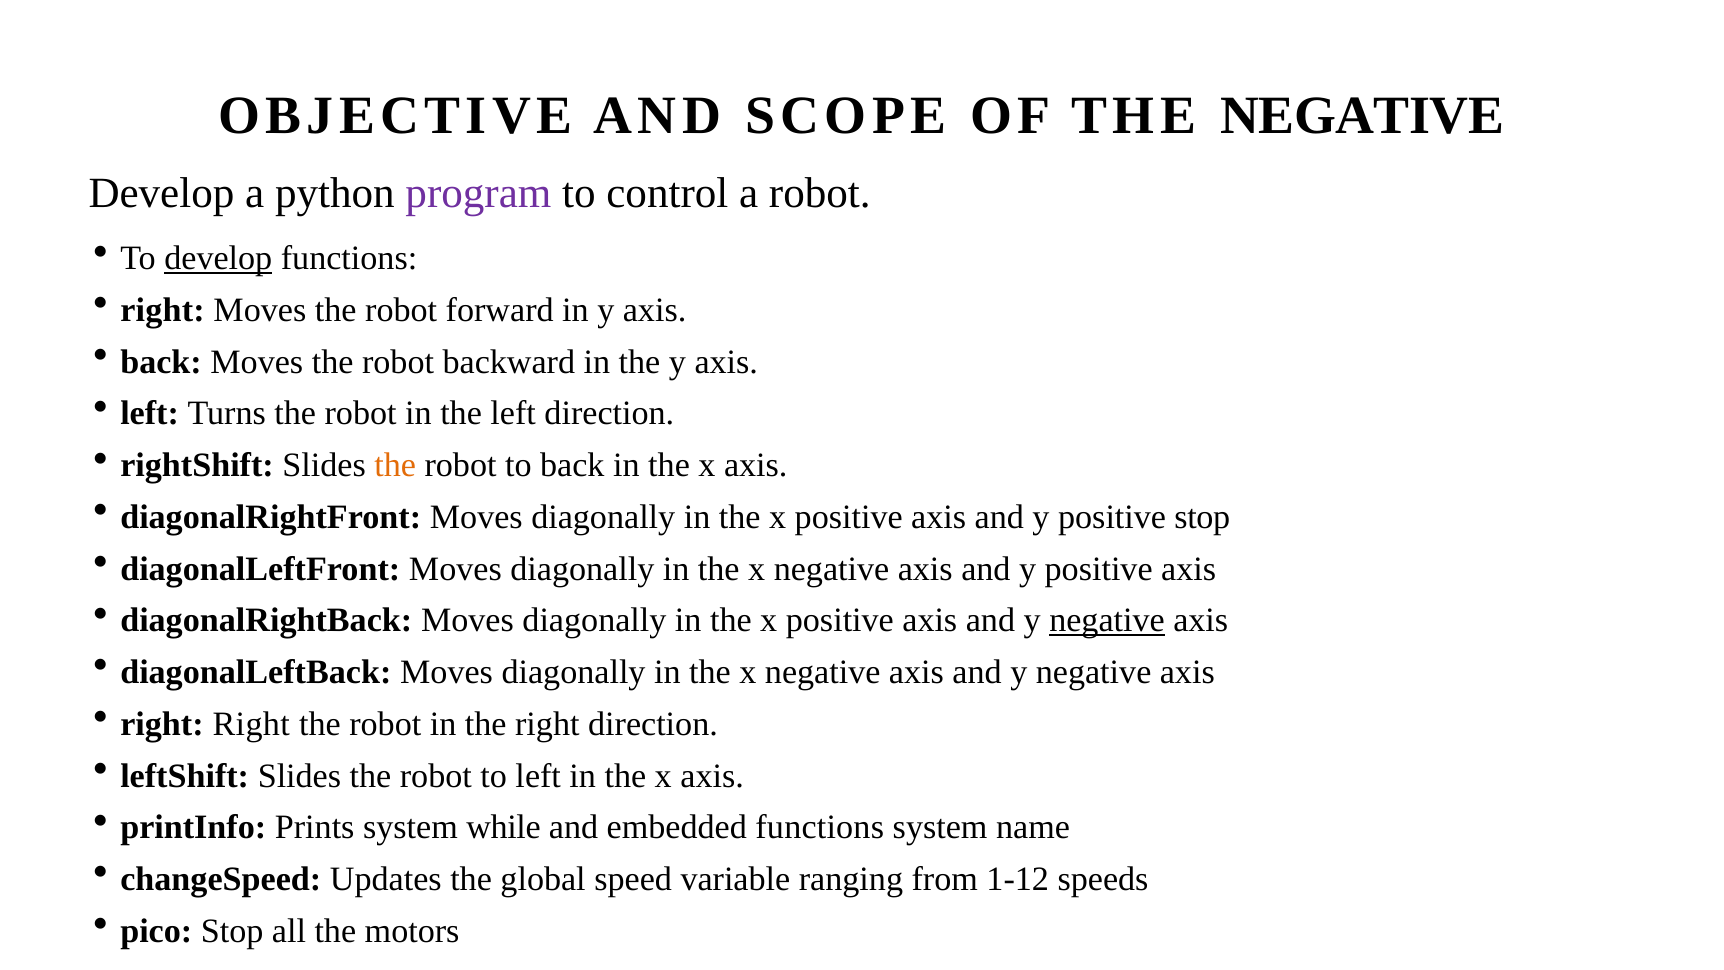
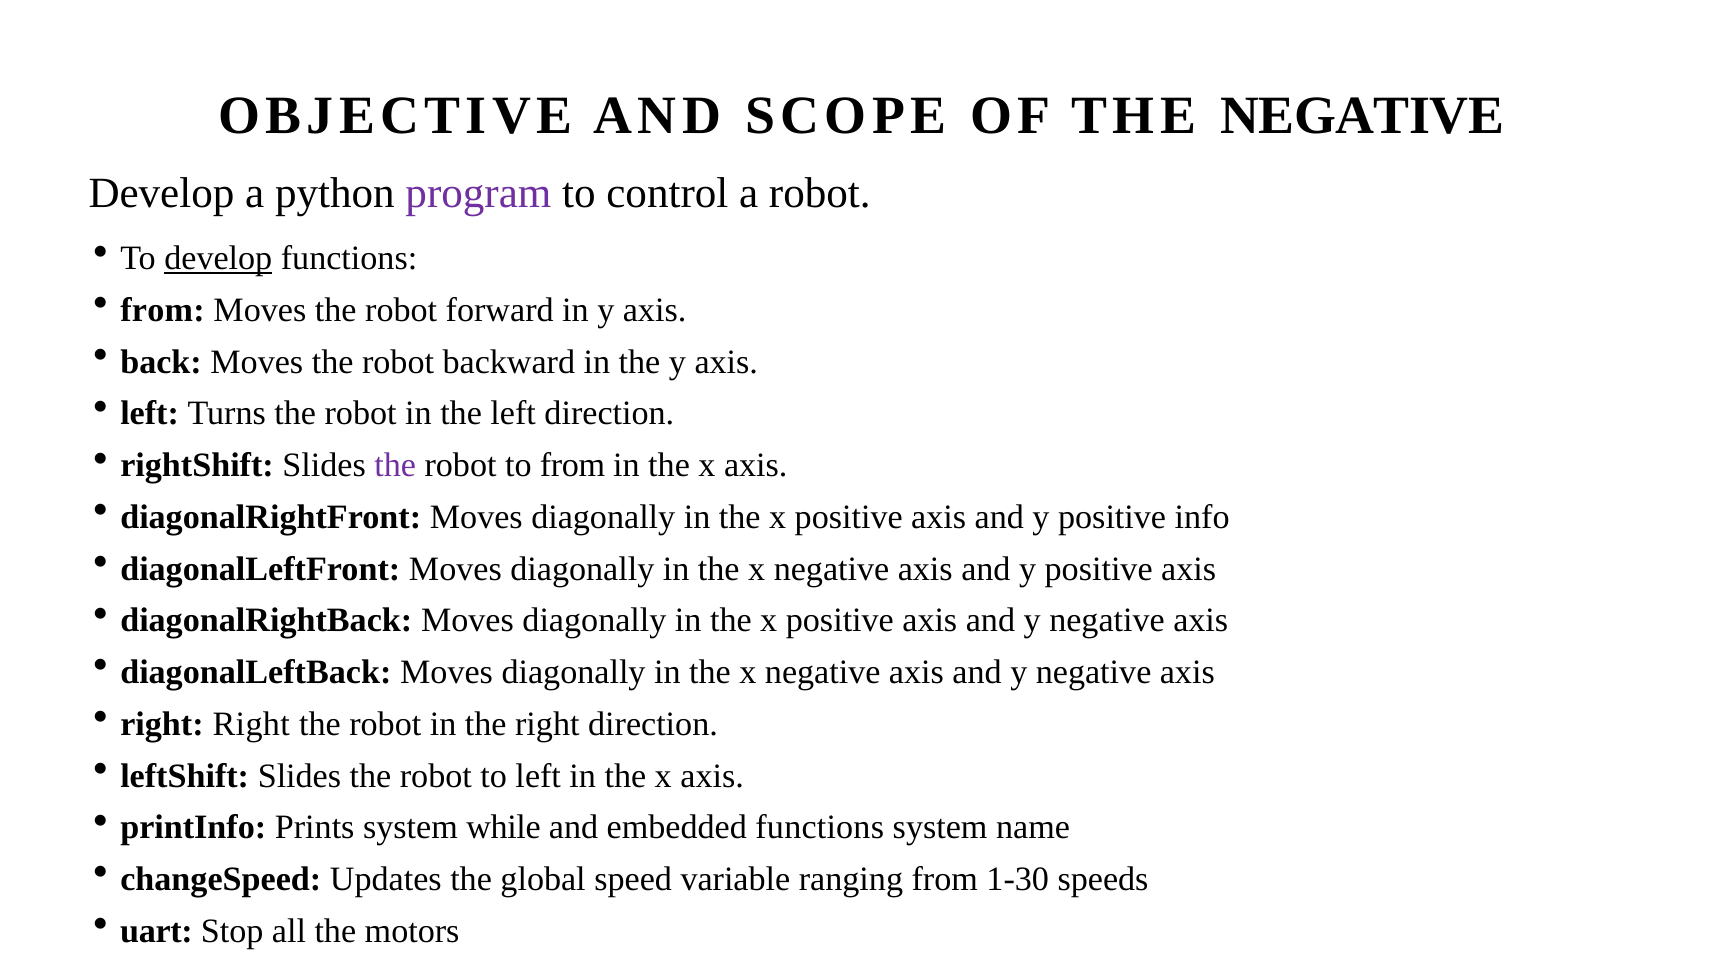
right at (163, 310): right -> from
the at (395, 465) colour: orange -> purple
to back: back -> from
positive stop: stop -> info
negative at (1107, 620) underline: present -> none
1-12: 1-12 -> 1-30
pico: pico -> uart
